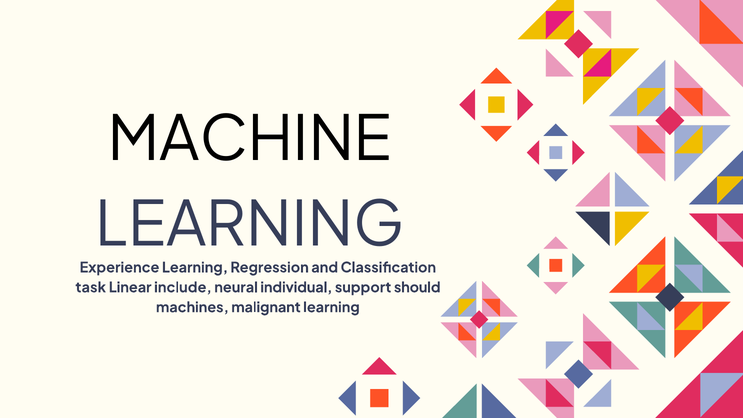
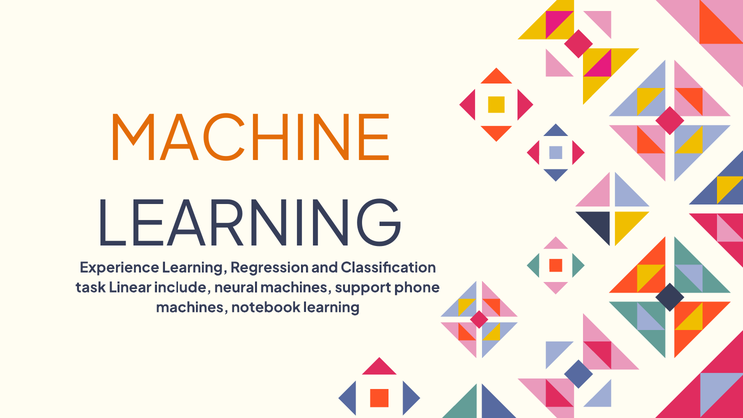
MACHINE colour: black -> orange
neural individual: individual -> machines
should: should -> phone
malignant: malignant -> notebook
